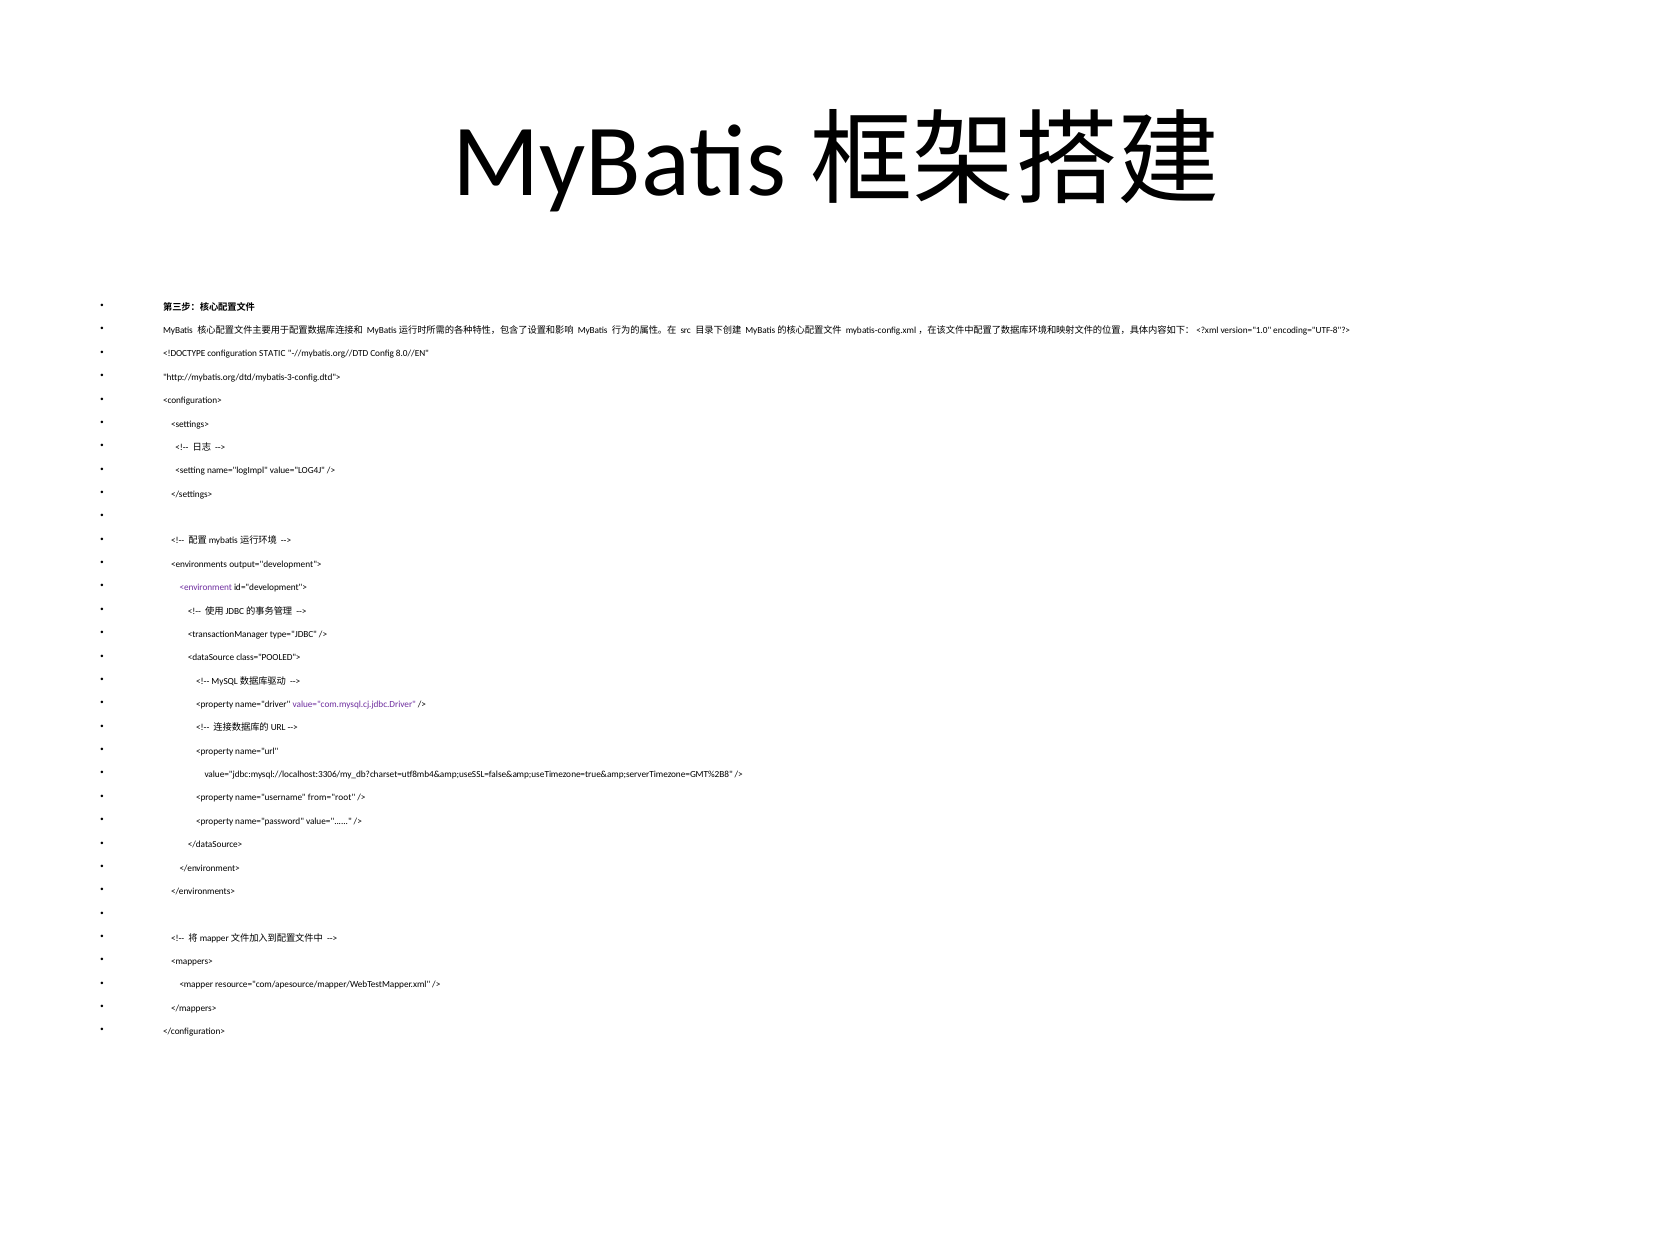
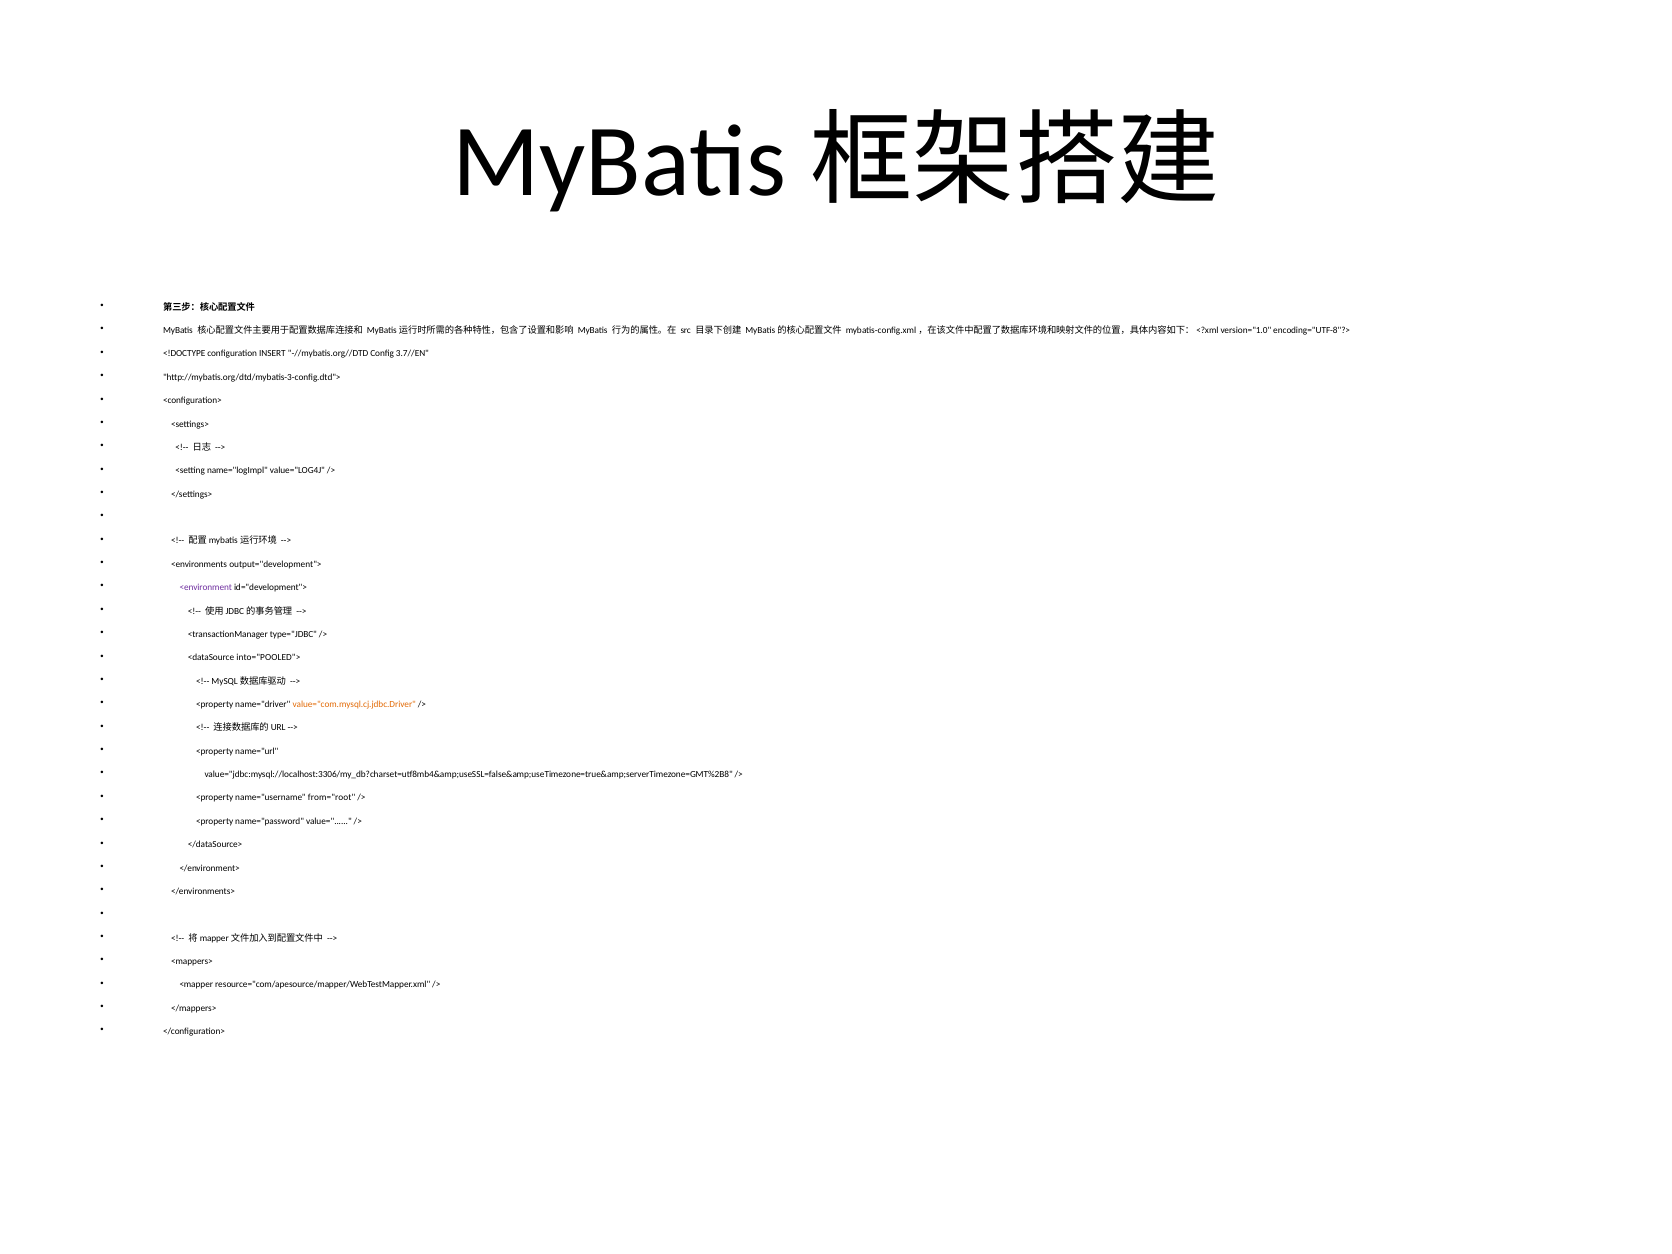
STATIC: STATIC -> INSERT
8.0//EN: 8.0//EN -> 3.7//EN
class="POOLED">: class="POOLED"> -> into="POOLED">
value="com.mysql.cj.jdbc.Driver colour: purple -> orange
